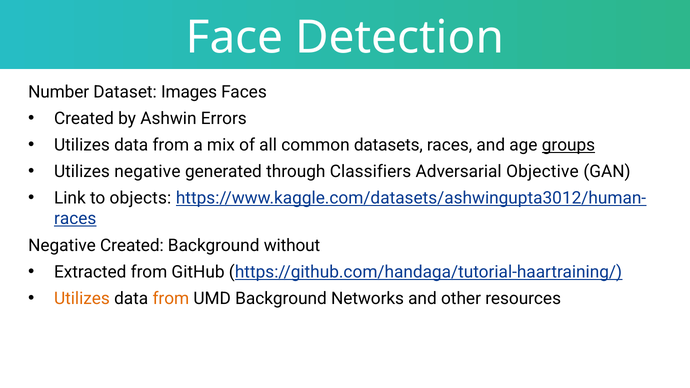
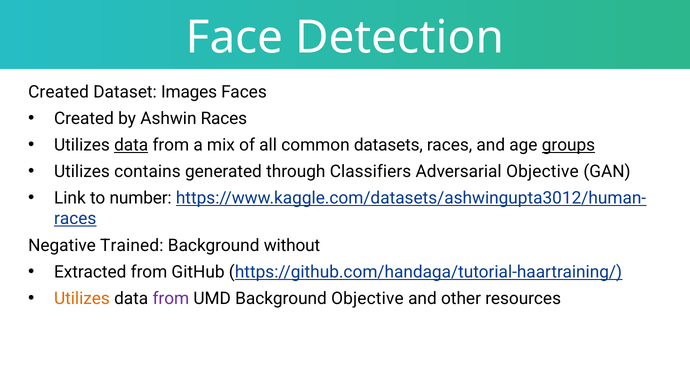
Number at (59, 92): Number -> Created
Ashwin Errors: Errors -> Races
data at (131, 145) underline: none -> present
Utilizes negative: negative -> contains
objects: objects -> number
Negative Created: Created -> Trained
from at (171, 298) colour: orange -> purple
Background Networks: Networks -> Objective
